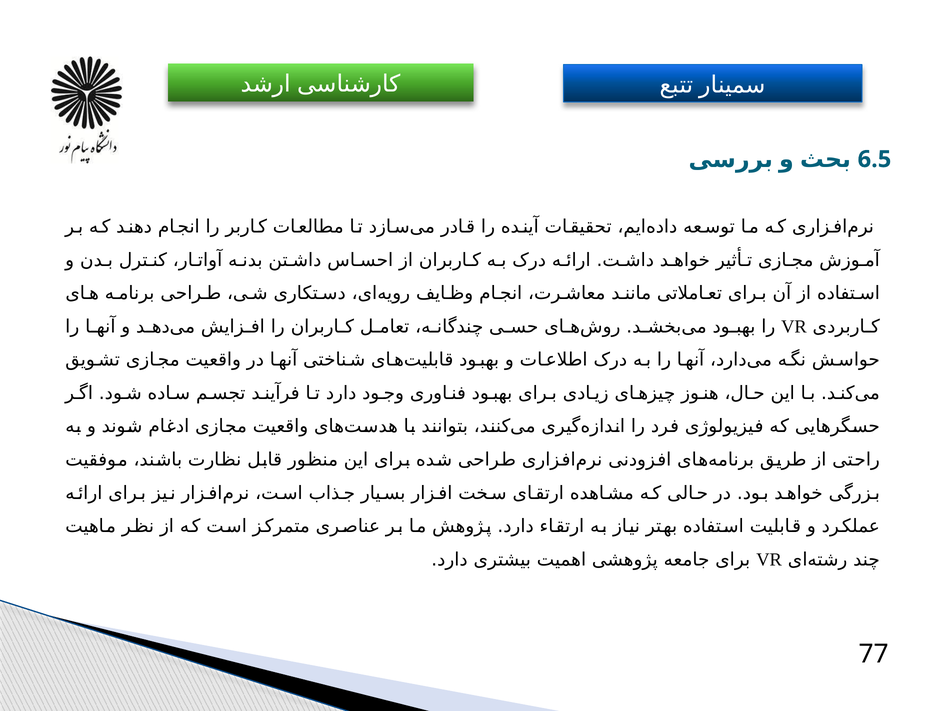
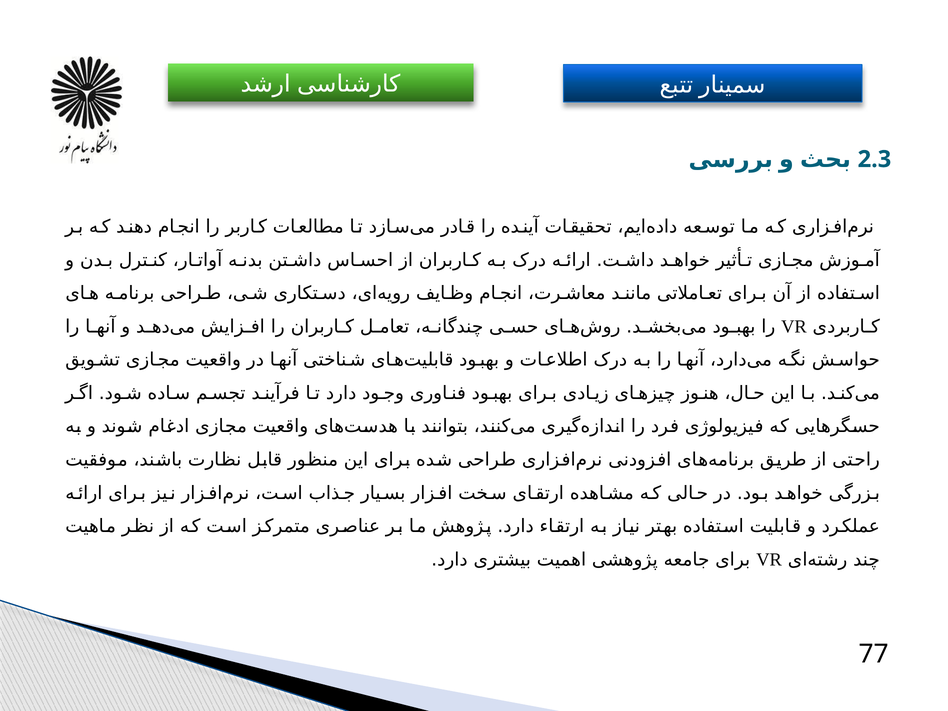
6.5: 6.5 -> 2.3
